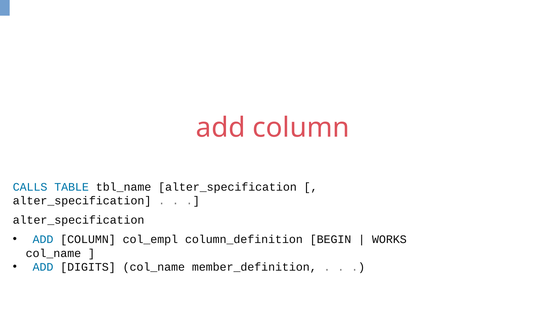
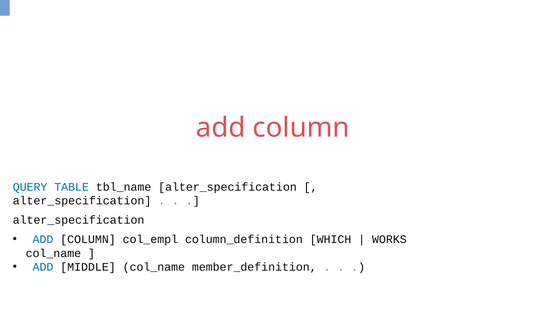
CALLS: CALLS -> QUERY
BEGIN: BEGIN -> WHICH
DIGITS: DIGITS -> MIDDLE
